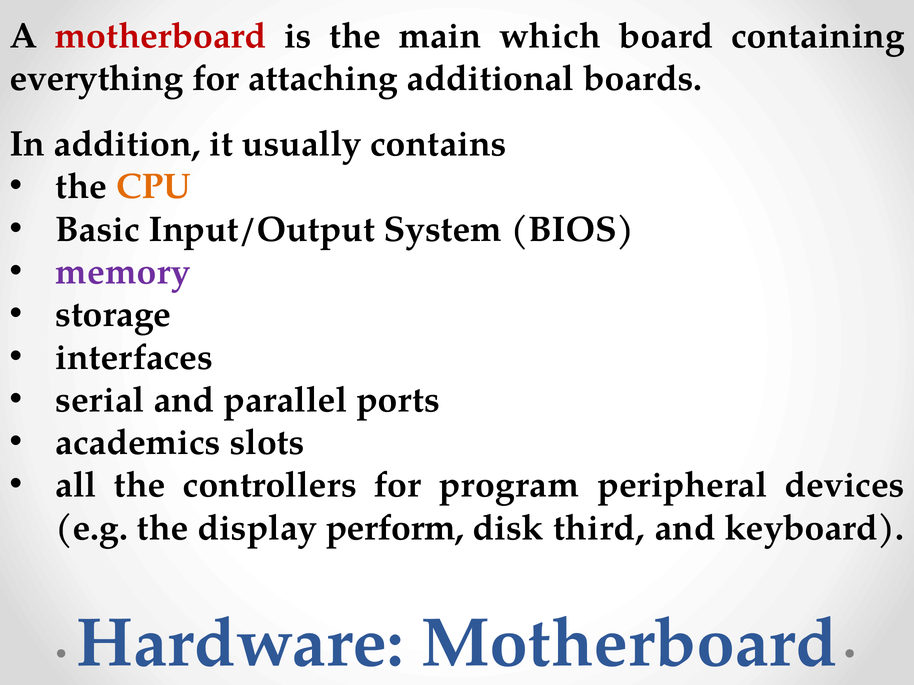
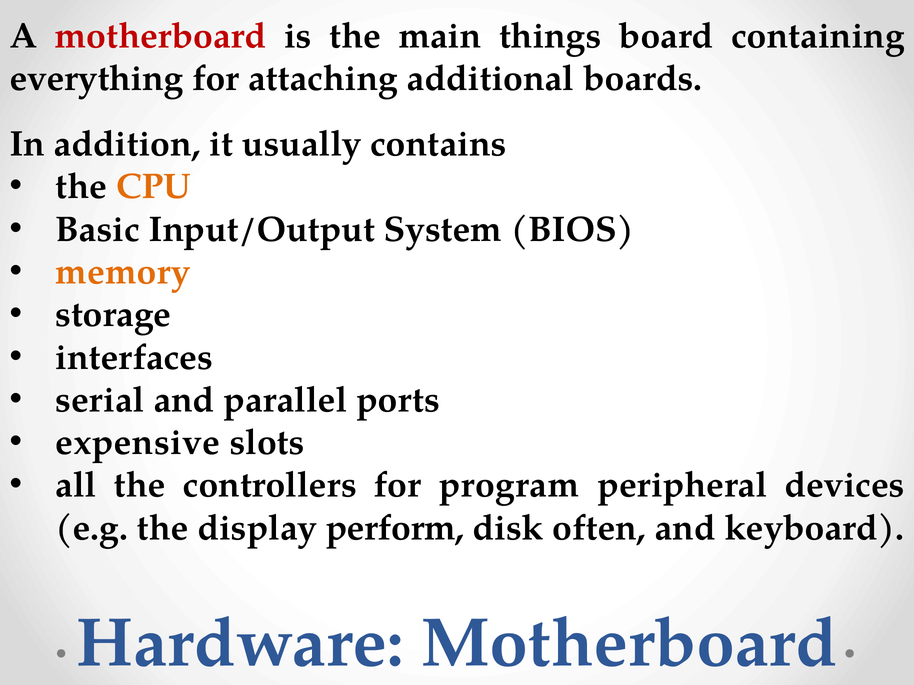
which: which -> things
memory colour: purple -> orange
academics: academics -> expensive
third: third -> often
